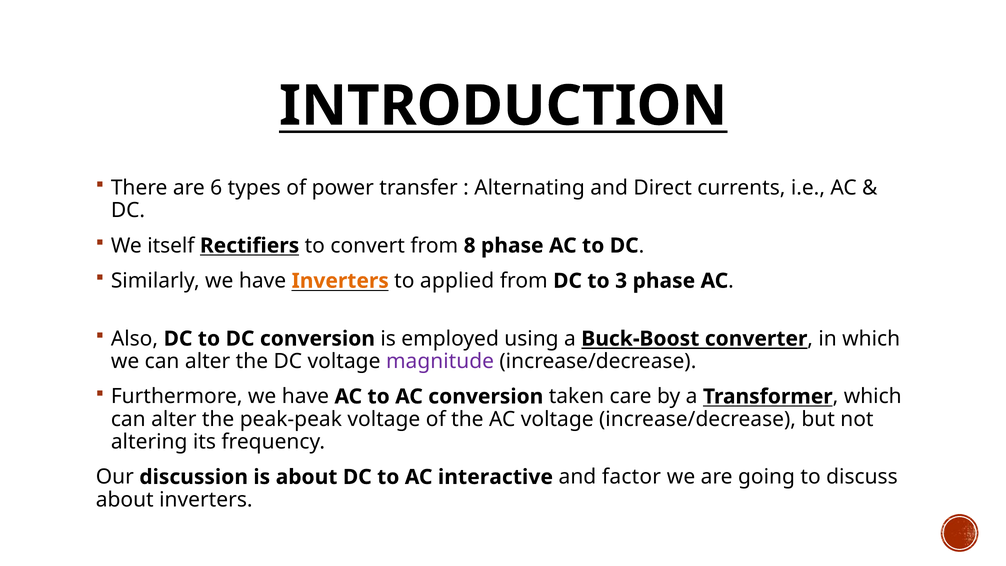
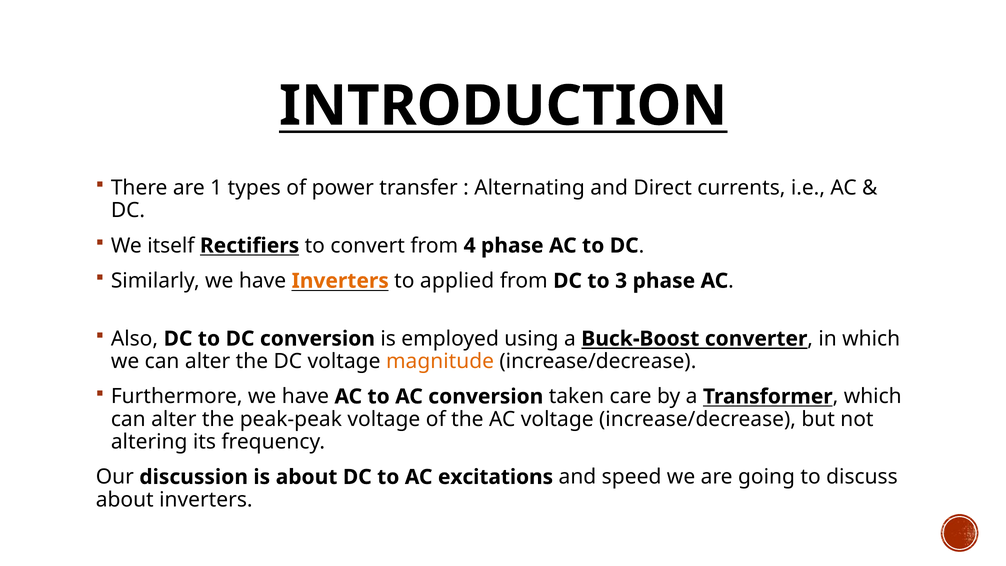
6: 6 -> 1
8: 8 -> 4
magnitude colour: purple -> orange
interactive: interactive -> excitations
factor: factor -> speed
